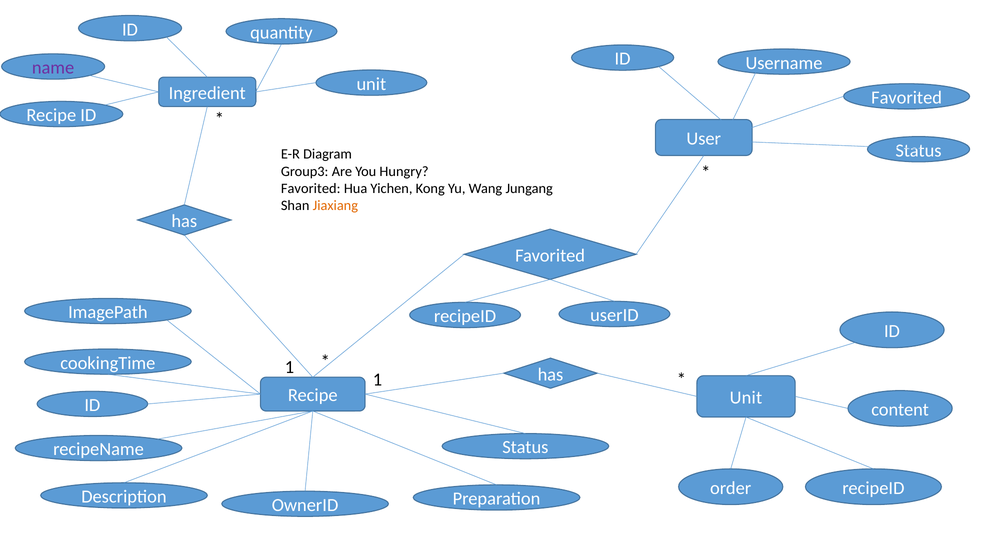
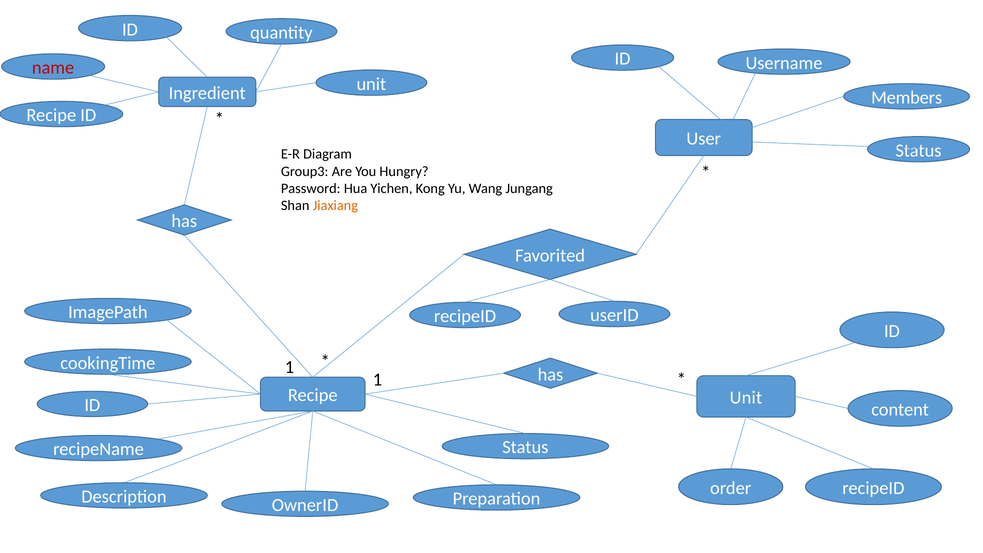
name colour: purple -> red
Favorited at (907, 98): Favorited -> Members
Favorited at (311, 188): Favorited -> Password
